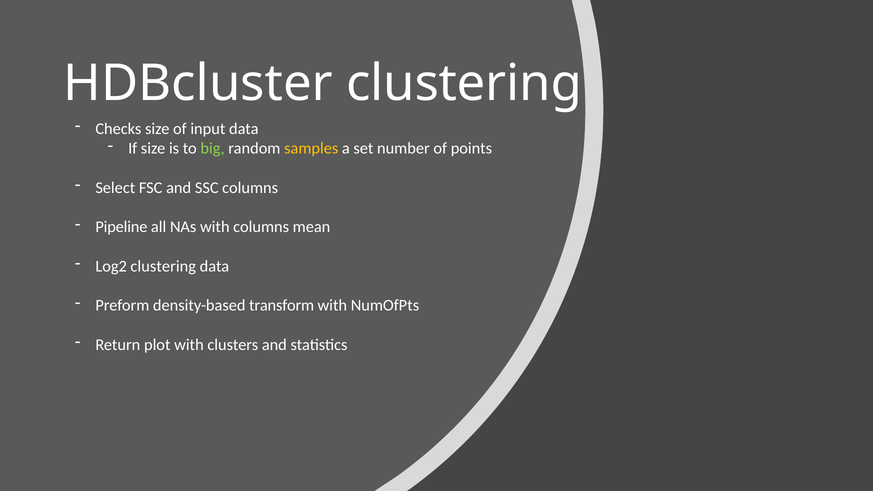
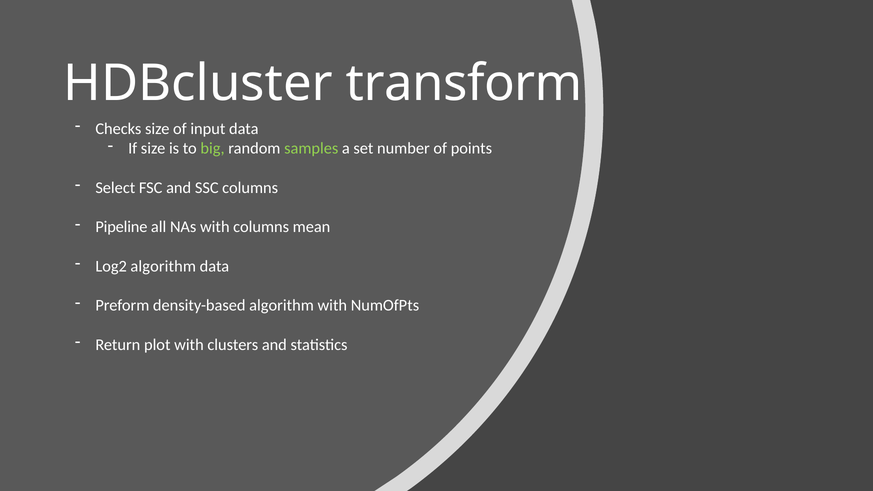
HDBcluster clustering: clustering -> transform
samples colour: yellow -> light green
Log2 clustering: clustering -> algorithm
density-based transform: transform -> algorithm
